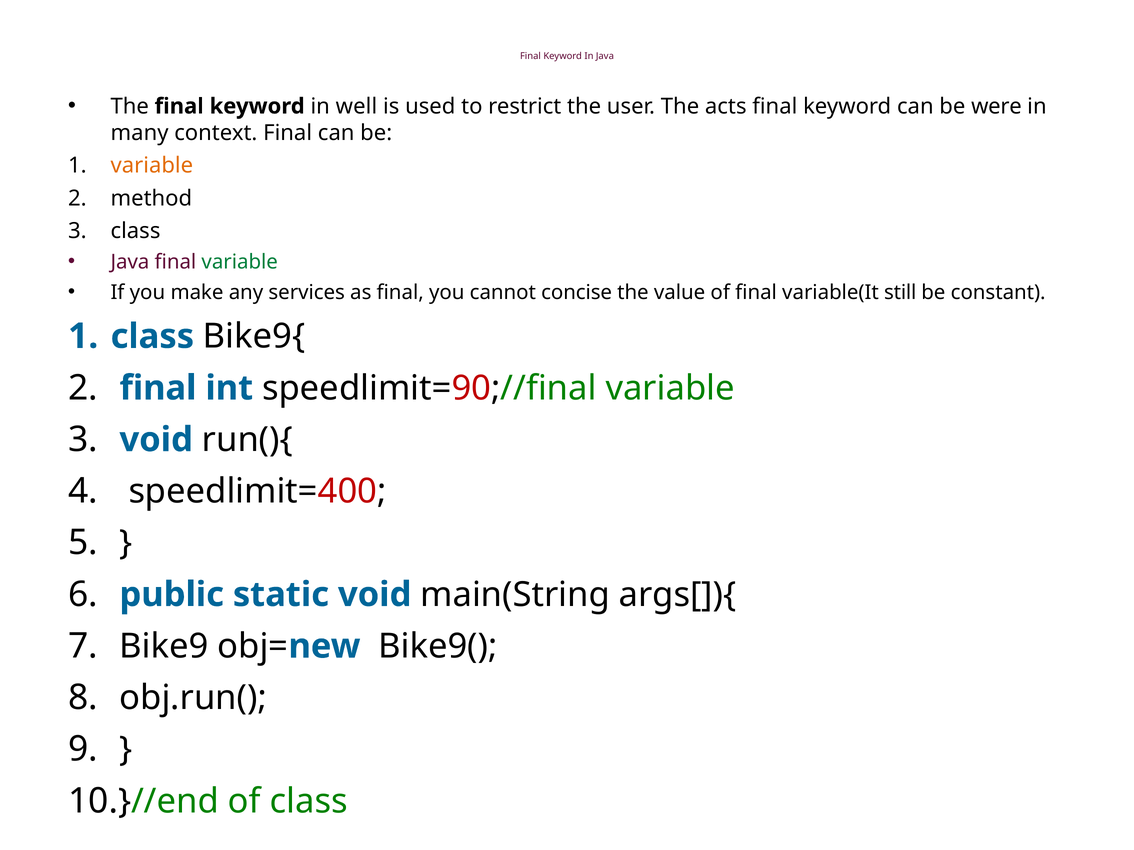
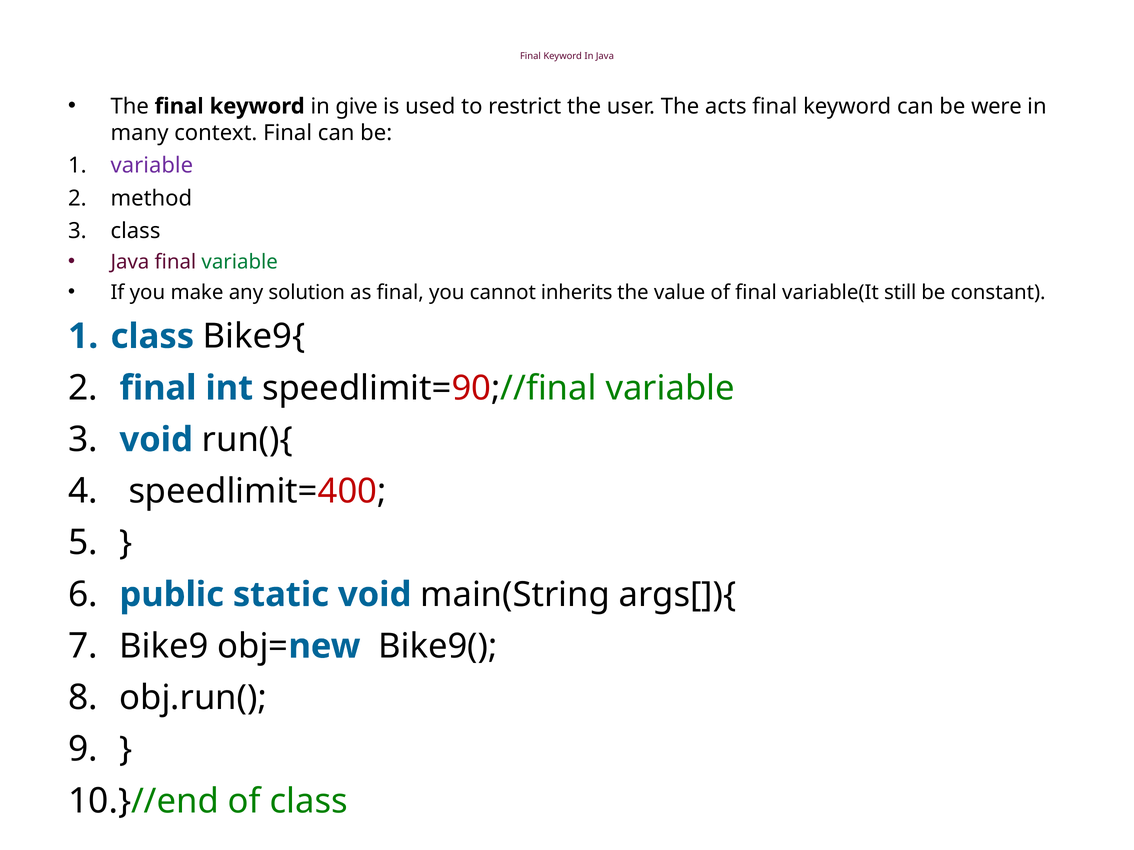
well: well -> give
variable at (152, 166) colour: orange -> purple
services: services -> solution
concise: concise -> inherits
